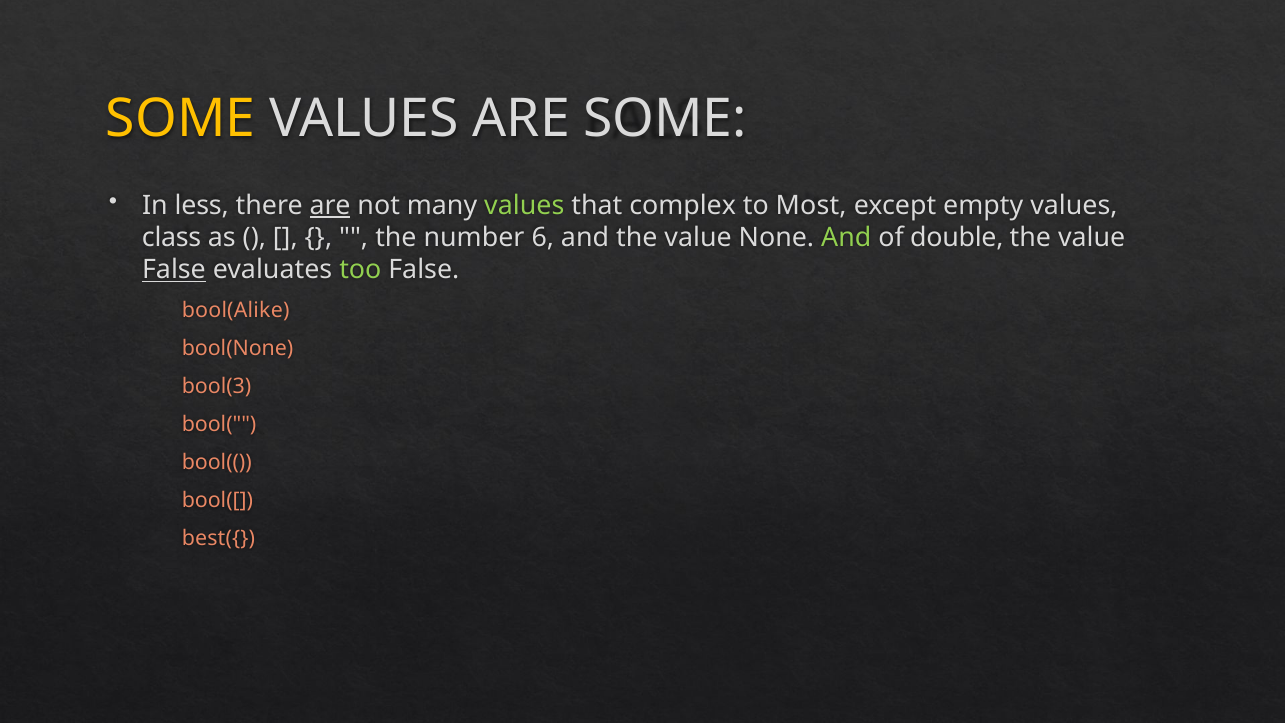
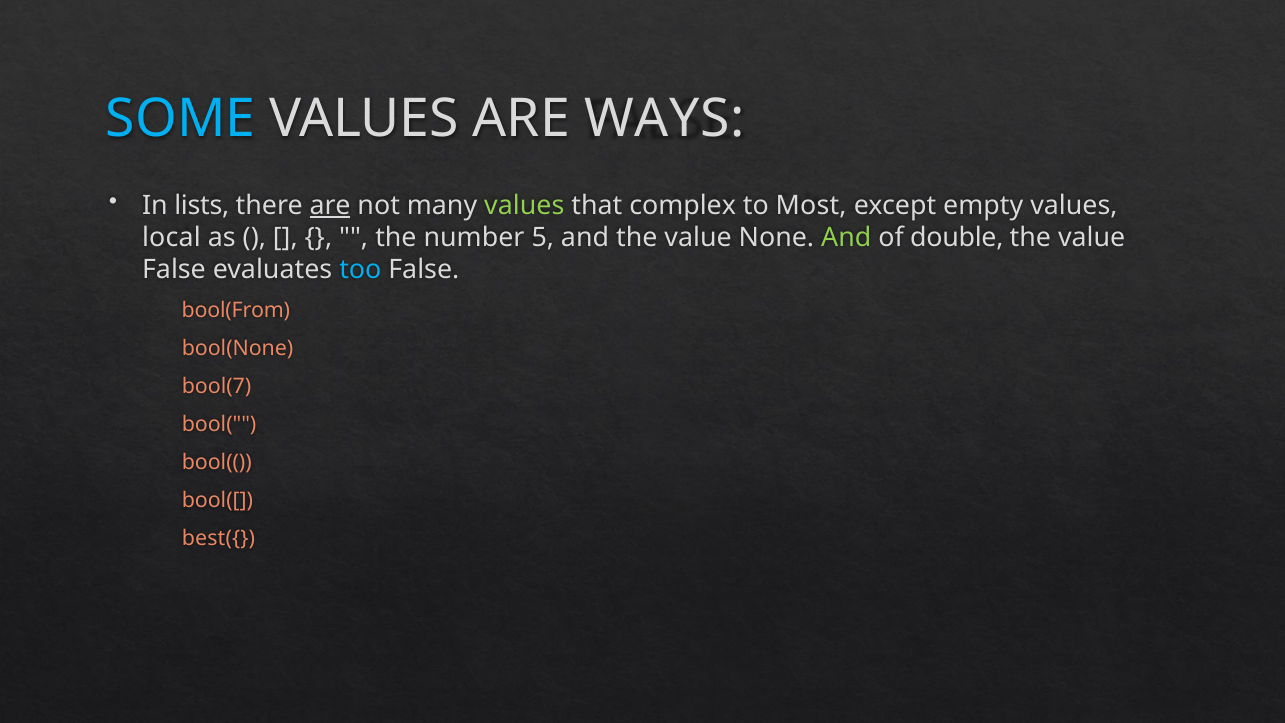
SOME at (181, 119) colour: yellow -> light blue
ARE SOME: SOME -> WAYS
less: less -> lists
class: class -> local
6: 6 -> 5
False at (174, 270) underline: present -> none
too colour: light green -> light blue
bool(Alike: bool(Alike -> bool(From
bool(3: bool(3 -> bool(7
